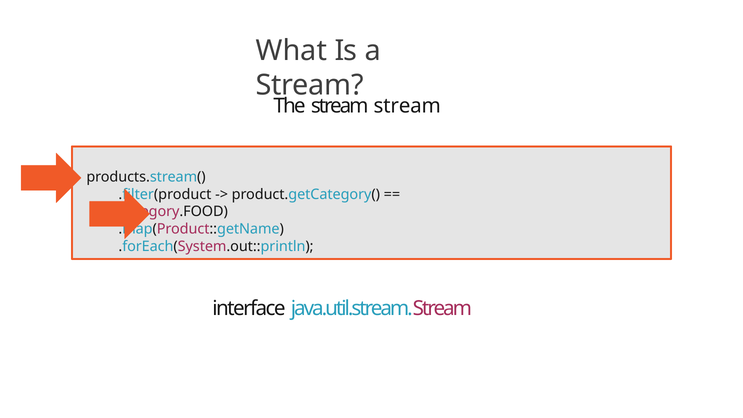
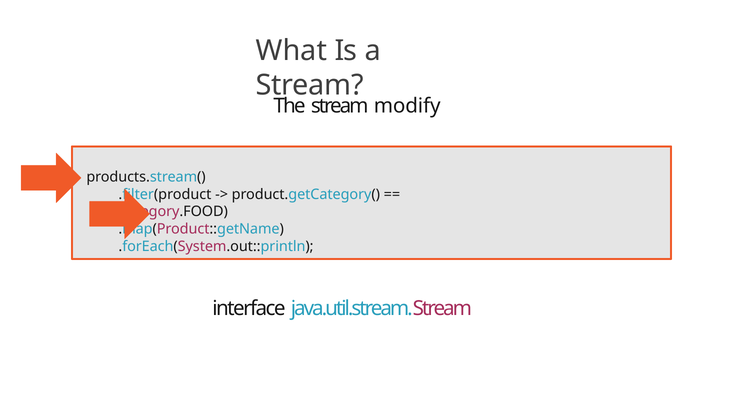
stream stream: stream -> modify
